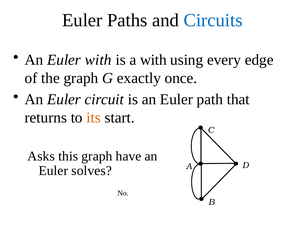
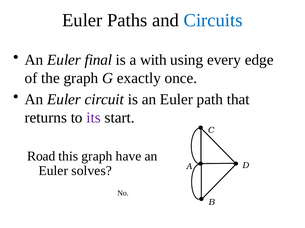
Euler with: with -> final
its colour: orange -> purple
Asks: Asks -> Road
